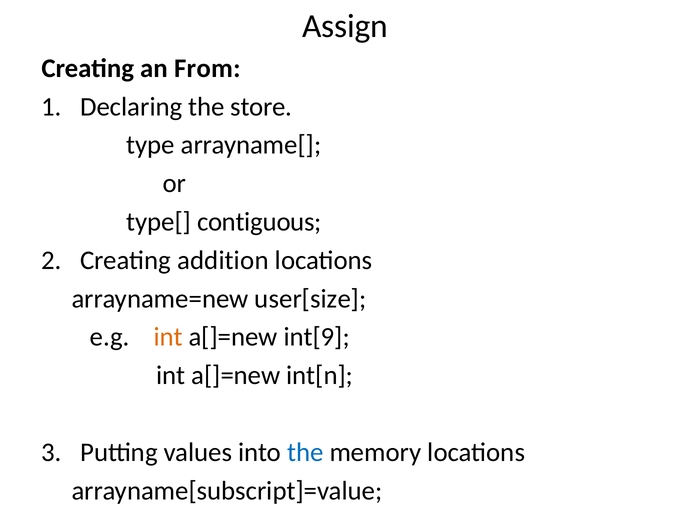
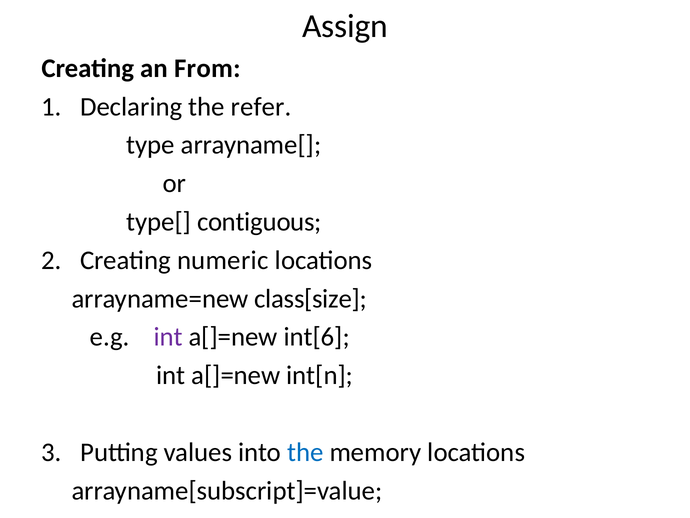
store: store -> refer
addition: addition -> numeric
user[size: user[size -> class[size
int at (168, 337) colour: orange -> purple
int[9: int[9 -> int[6
